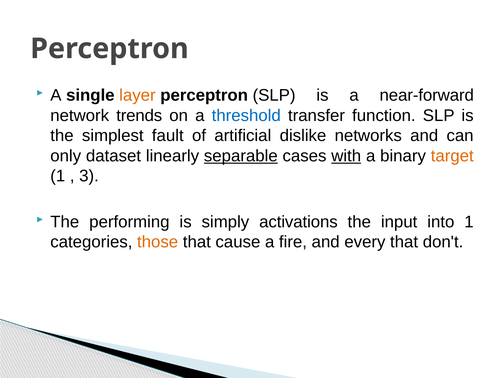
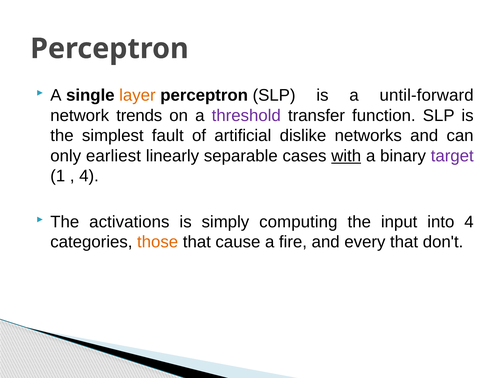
near-forward: near-forward -> until-forward
threshold colour: blue -> purple
dataset: dataset -> earliest
separable underline: present -> none
target colour: orange -> purple
3 at (89, 176): 3 -> 4
performing: performing -> activations
activations: activations -> computing
into 1: 1 -> 4
